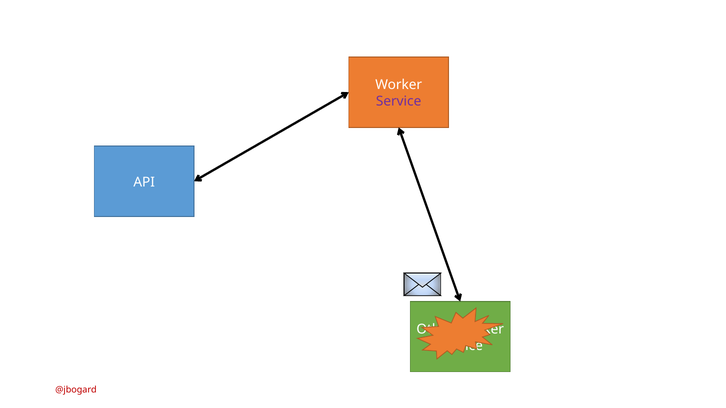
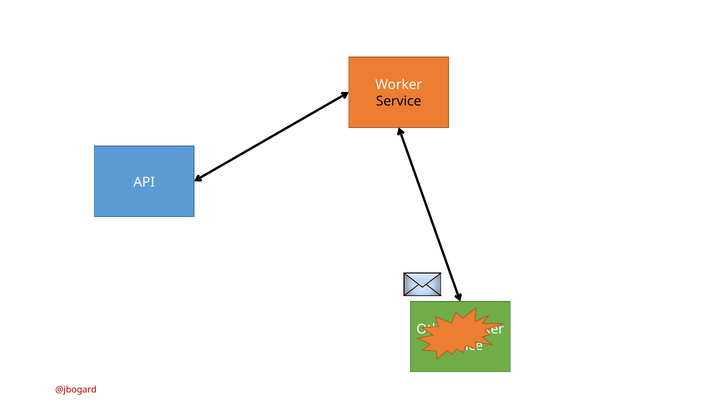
Service at (399, 101) colour: purple -> black
